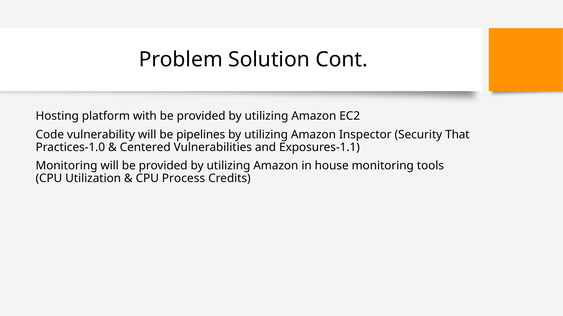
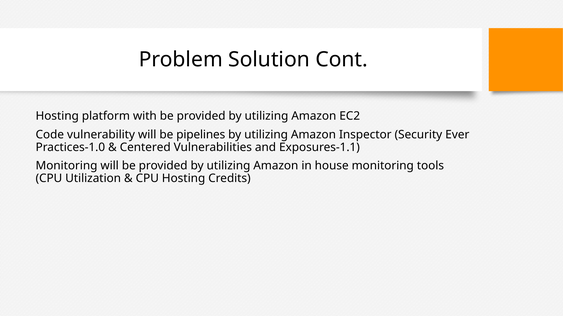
That: That -> Ever
CPU Process: Process -> Hosting
